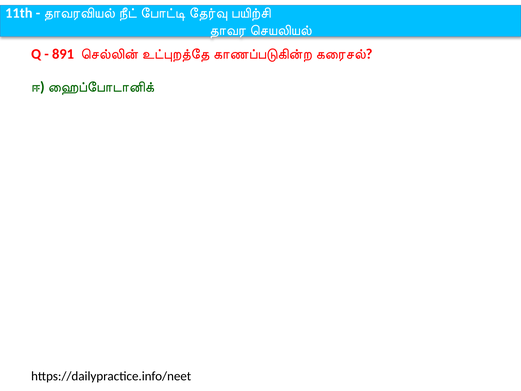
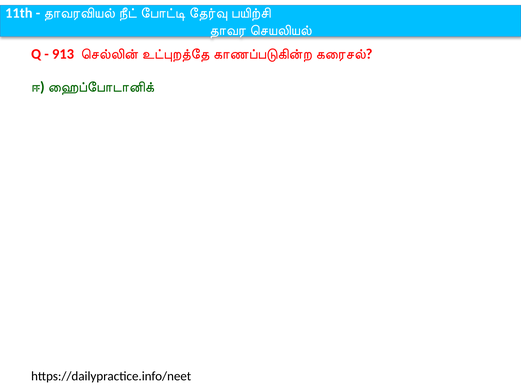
891: 891 -> 913
